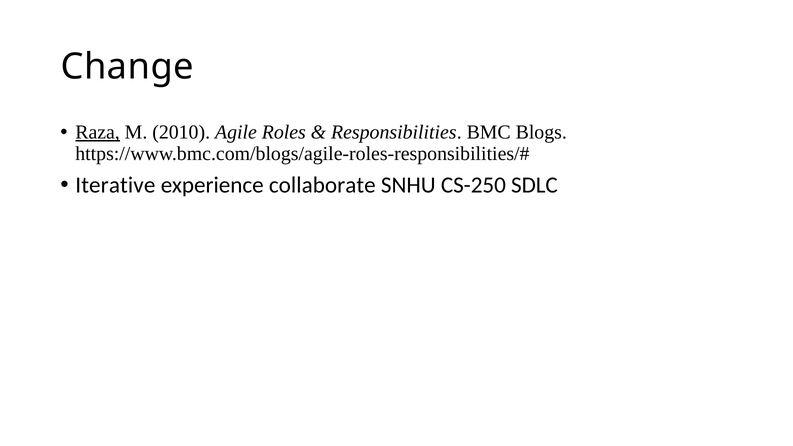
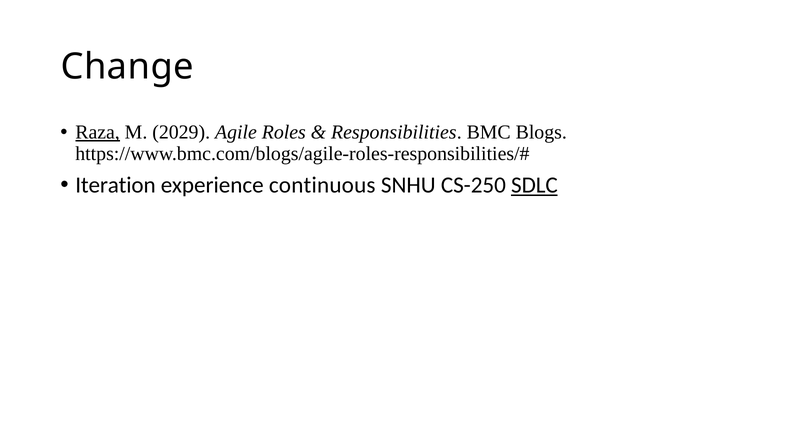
2010: 2010 -> 2029
Iterative: Iterative -> Iteration
collaborate: collaborate -> continuous
SDLC underline: none -> present
